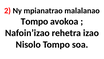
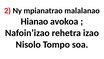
Tompo at (34, 21): Tompo -> Hianao
